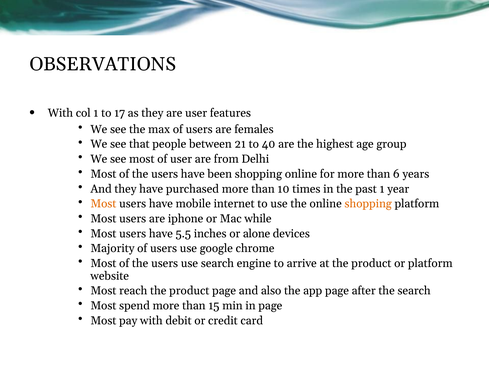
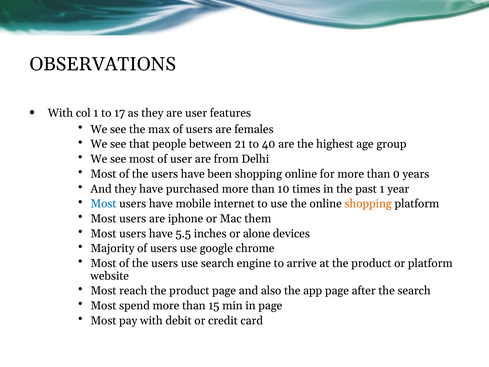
6: 6 -> 0
Most at (103, 204) colour: orange -> blue
while: while -> them
